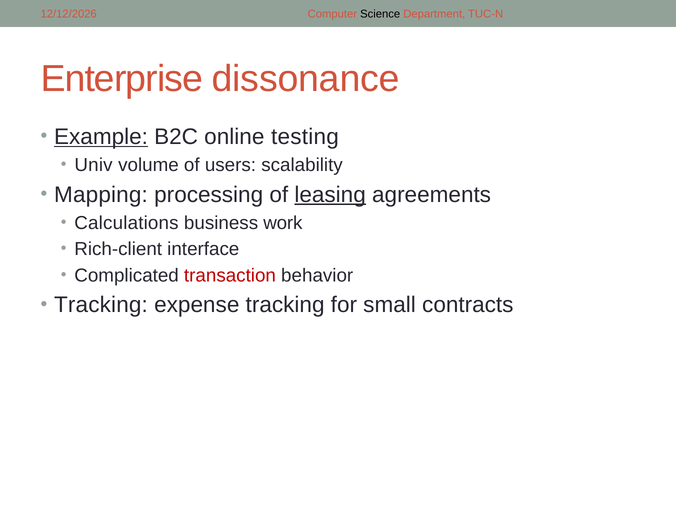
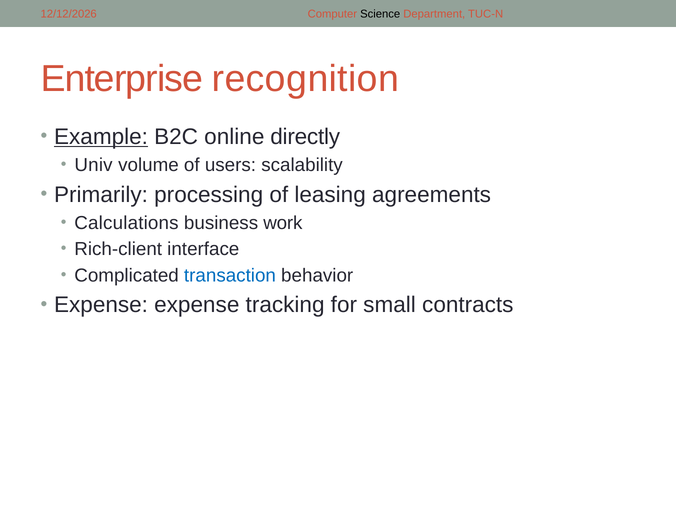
dissonance: dissonance -> recognition
testing: testing -> directly
Mapping: Mapping -> Primarily
leasing underline: present -> none
transaction colour: red -> blue
Tracking at (101, 305): Tracking -> Expense
